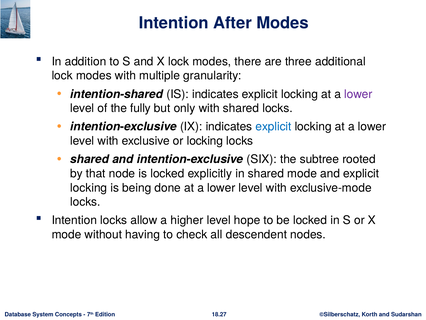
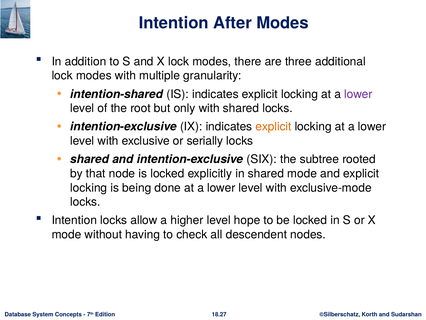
fully: fully -> root
explicit at (273, 127) colour: blue -> orange
or locking: locking -> serially
